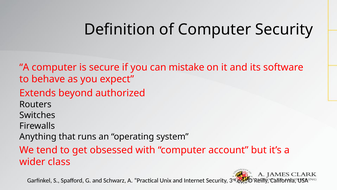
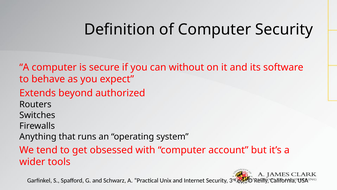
mistake: mistake -> without
class: class -> tools
